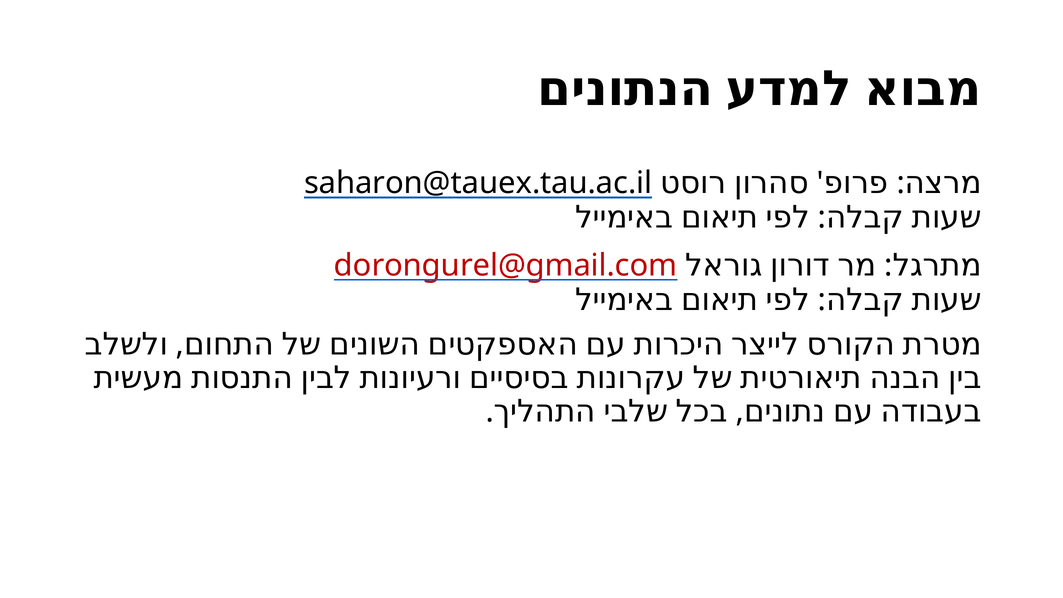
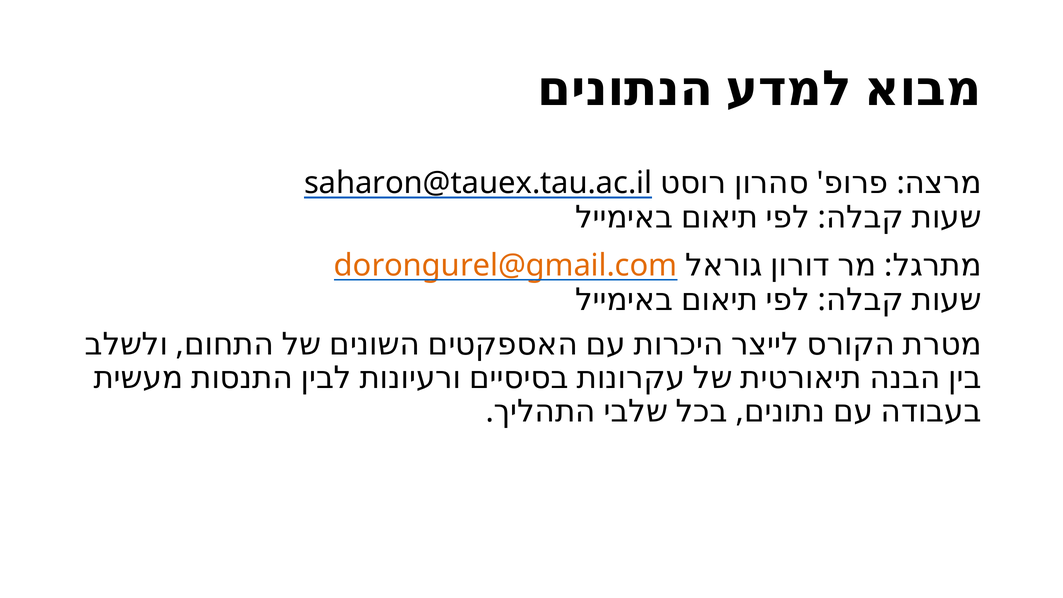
dorongurel@gmail.com colour: red -> orange
